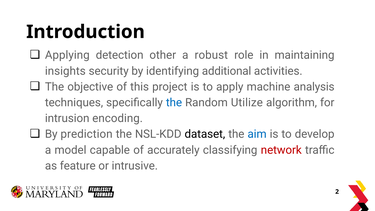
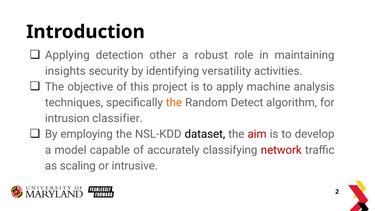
additional: additional -> versatility
the at (174, 103) colour: blue -> orange
Utilize: Utilize -> Detect
encoding: encoding -> classifier
prediction: prediction -> employing
aim colour: blue -> red
feature: feature -> scaling
